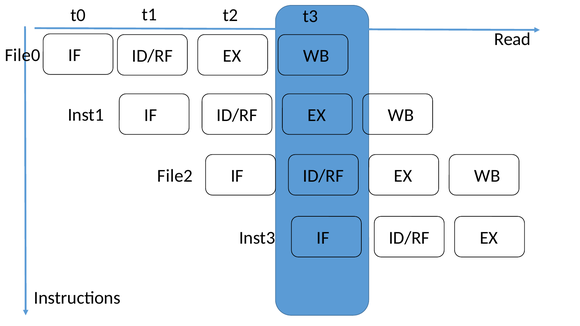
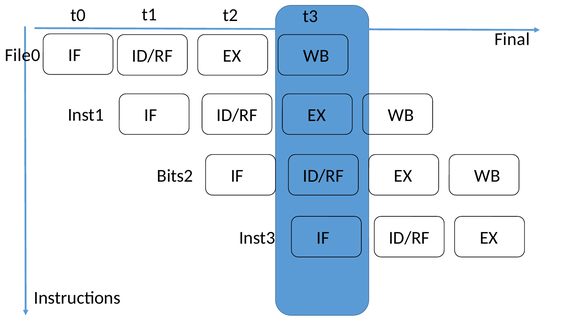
Read: Read -> Final
File2: File2 -> Bits2
